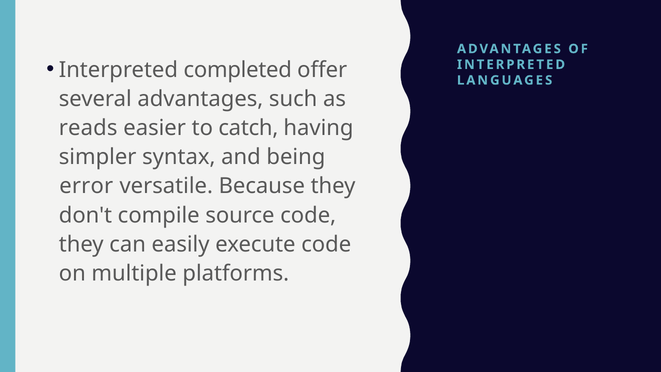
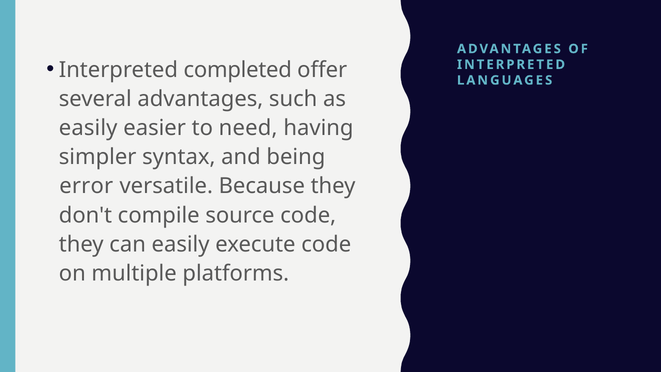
reads at (88, 128): reads -> easily
catch: catch -> need
